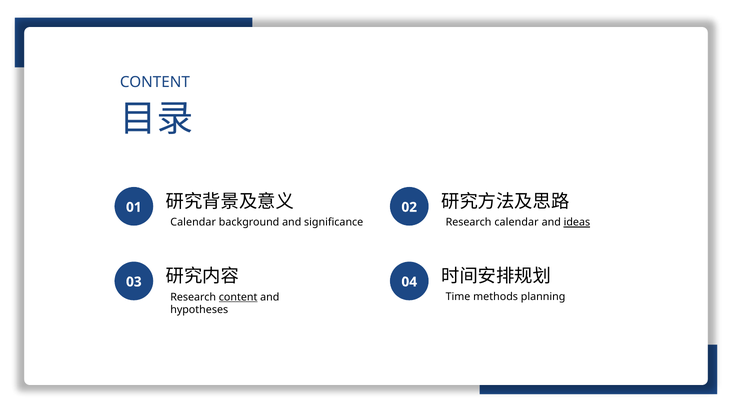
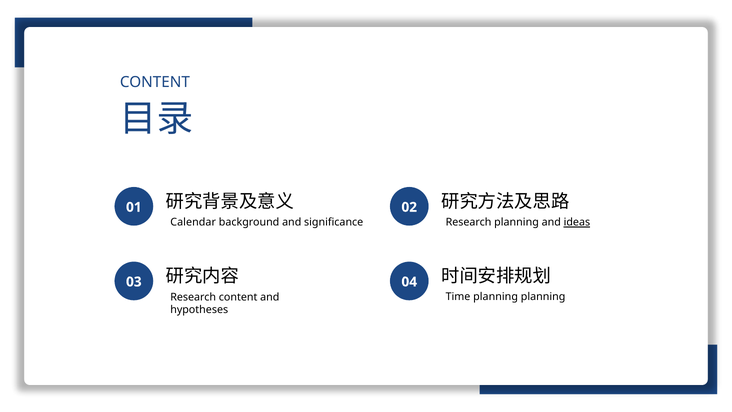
Research calendar: calendar -> planning
Time methods: methods -> planning
content at (238, 297) underline: present -> none
